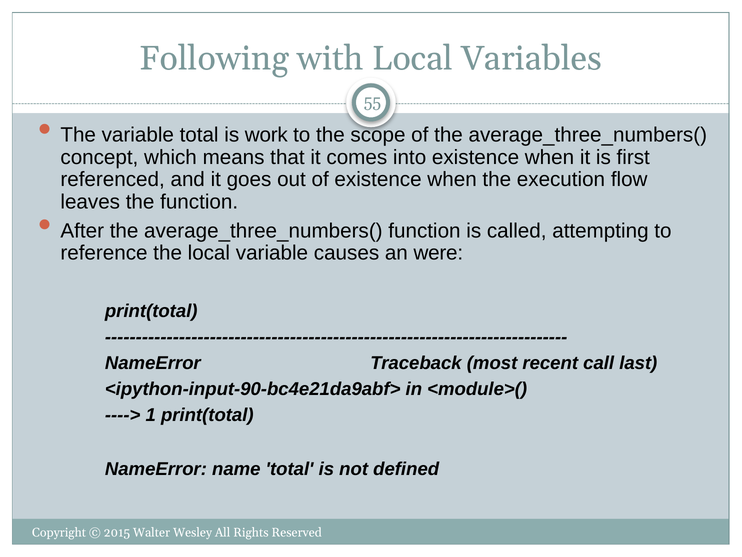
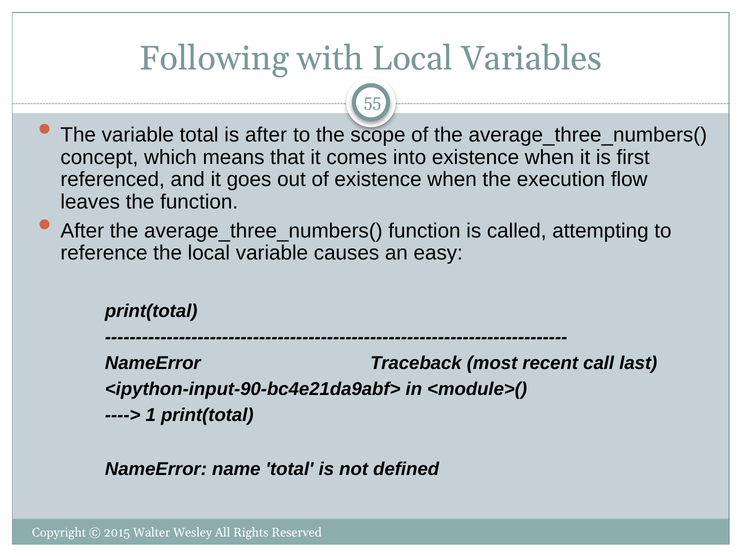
is work: work -> after
were: were -> easy
